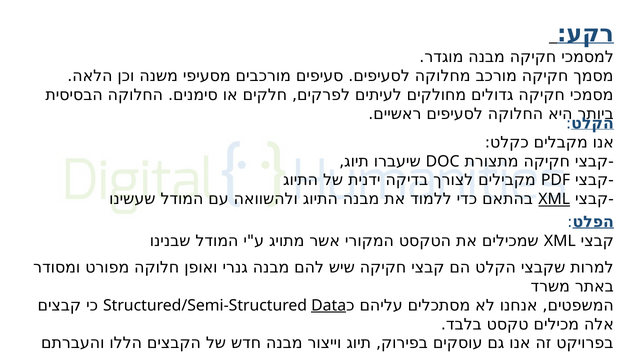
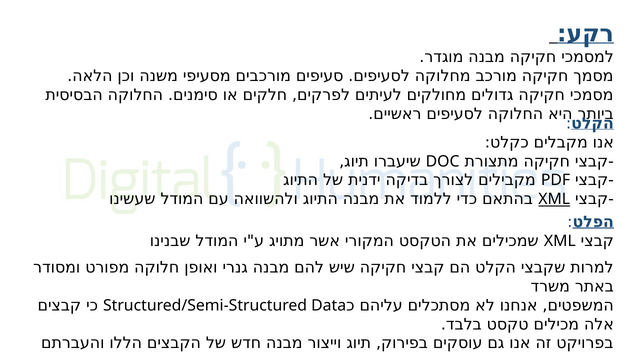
Data underline: present -> none
